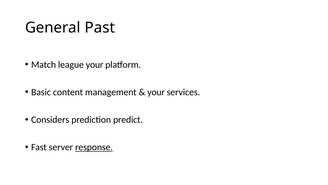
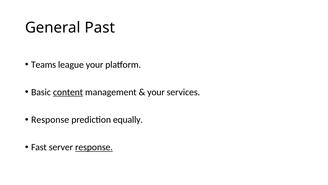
Match: Match -> Teams
content underline: none -> present
Considers at (50, 119): Considers -> Response
predict: predict -> equally
